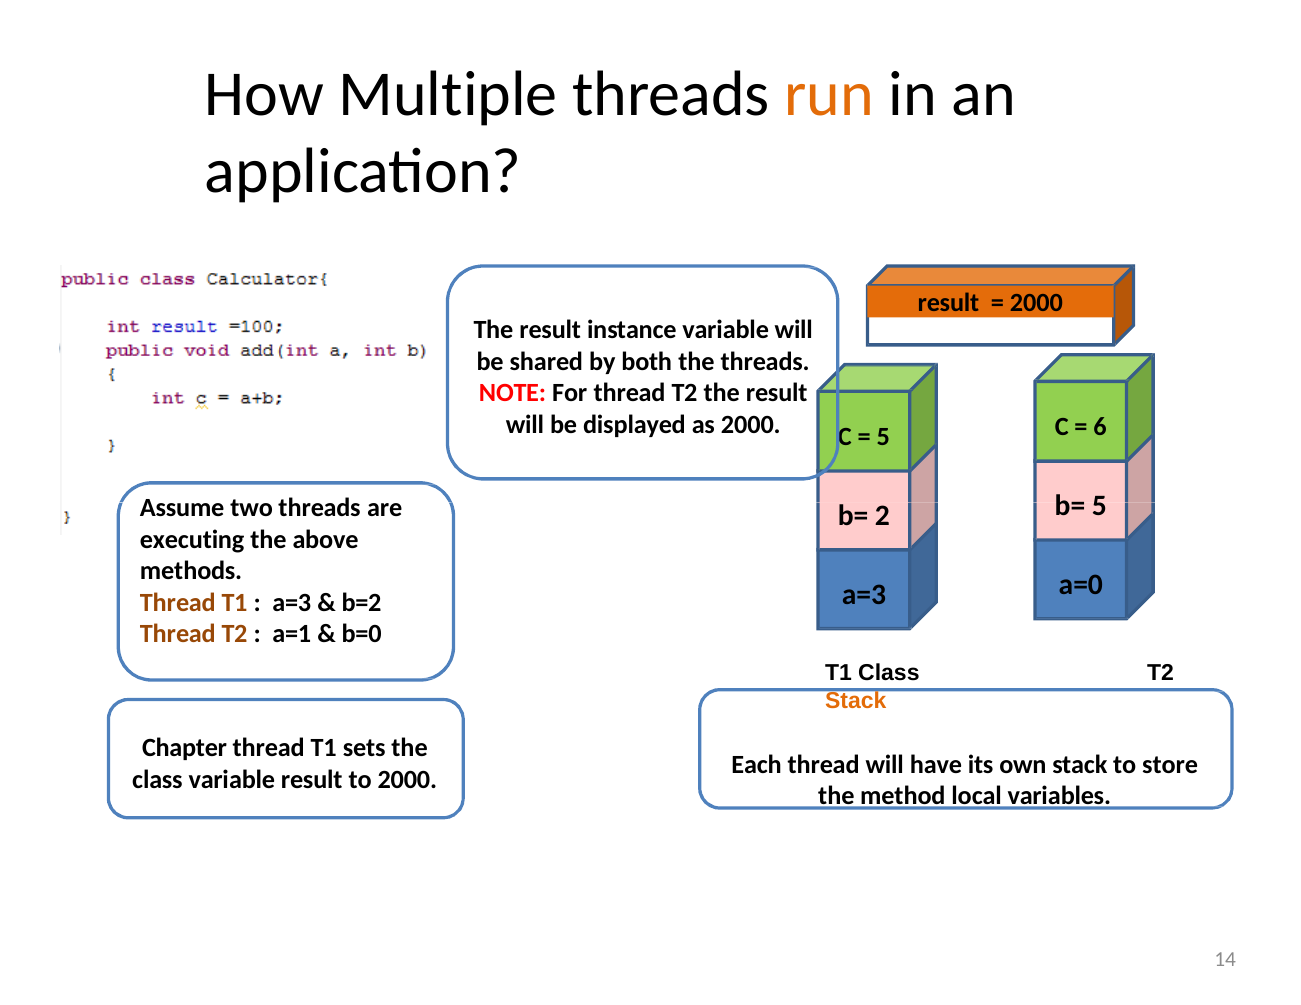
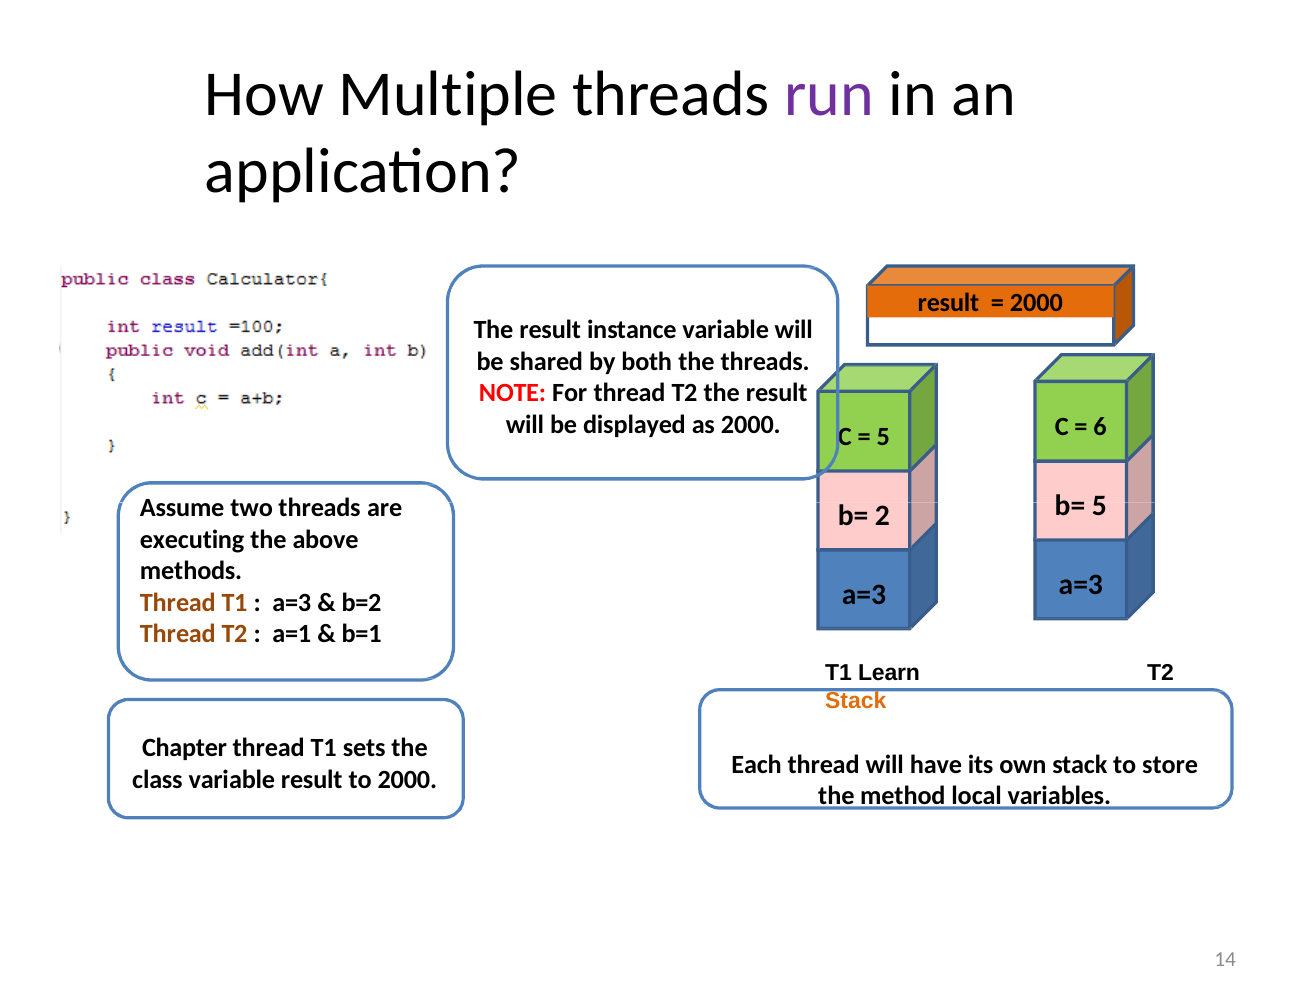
run colour: orange -> purple
a=0 at (1081, 585): a=0 -> a=3
b=0: b=0 -> b=1
T1 Class: Class -> Learn
